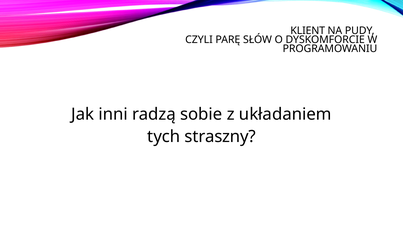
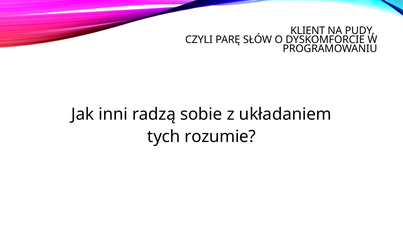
straszny: straszny -> rozumie
